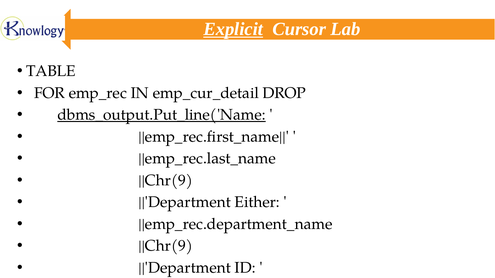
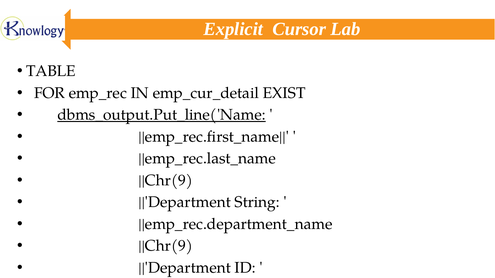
Explicit underline: present -> none
DROP: DROP -> EXIST
Either: Either -> String
